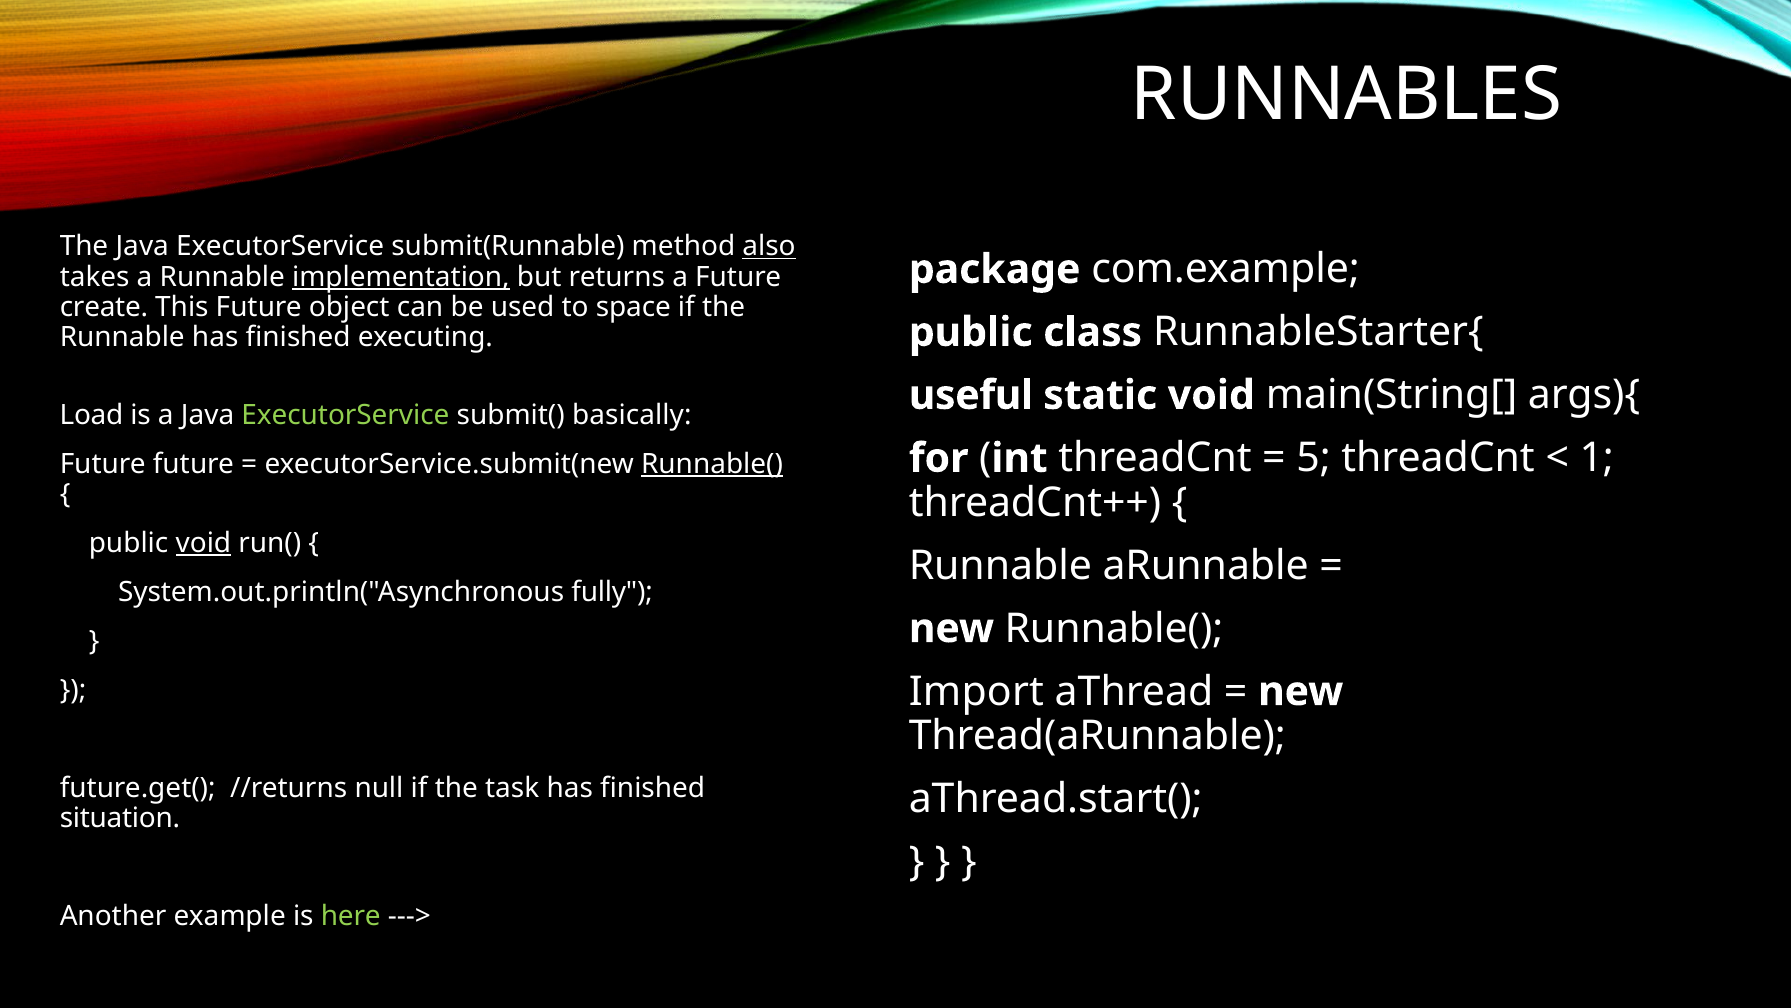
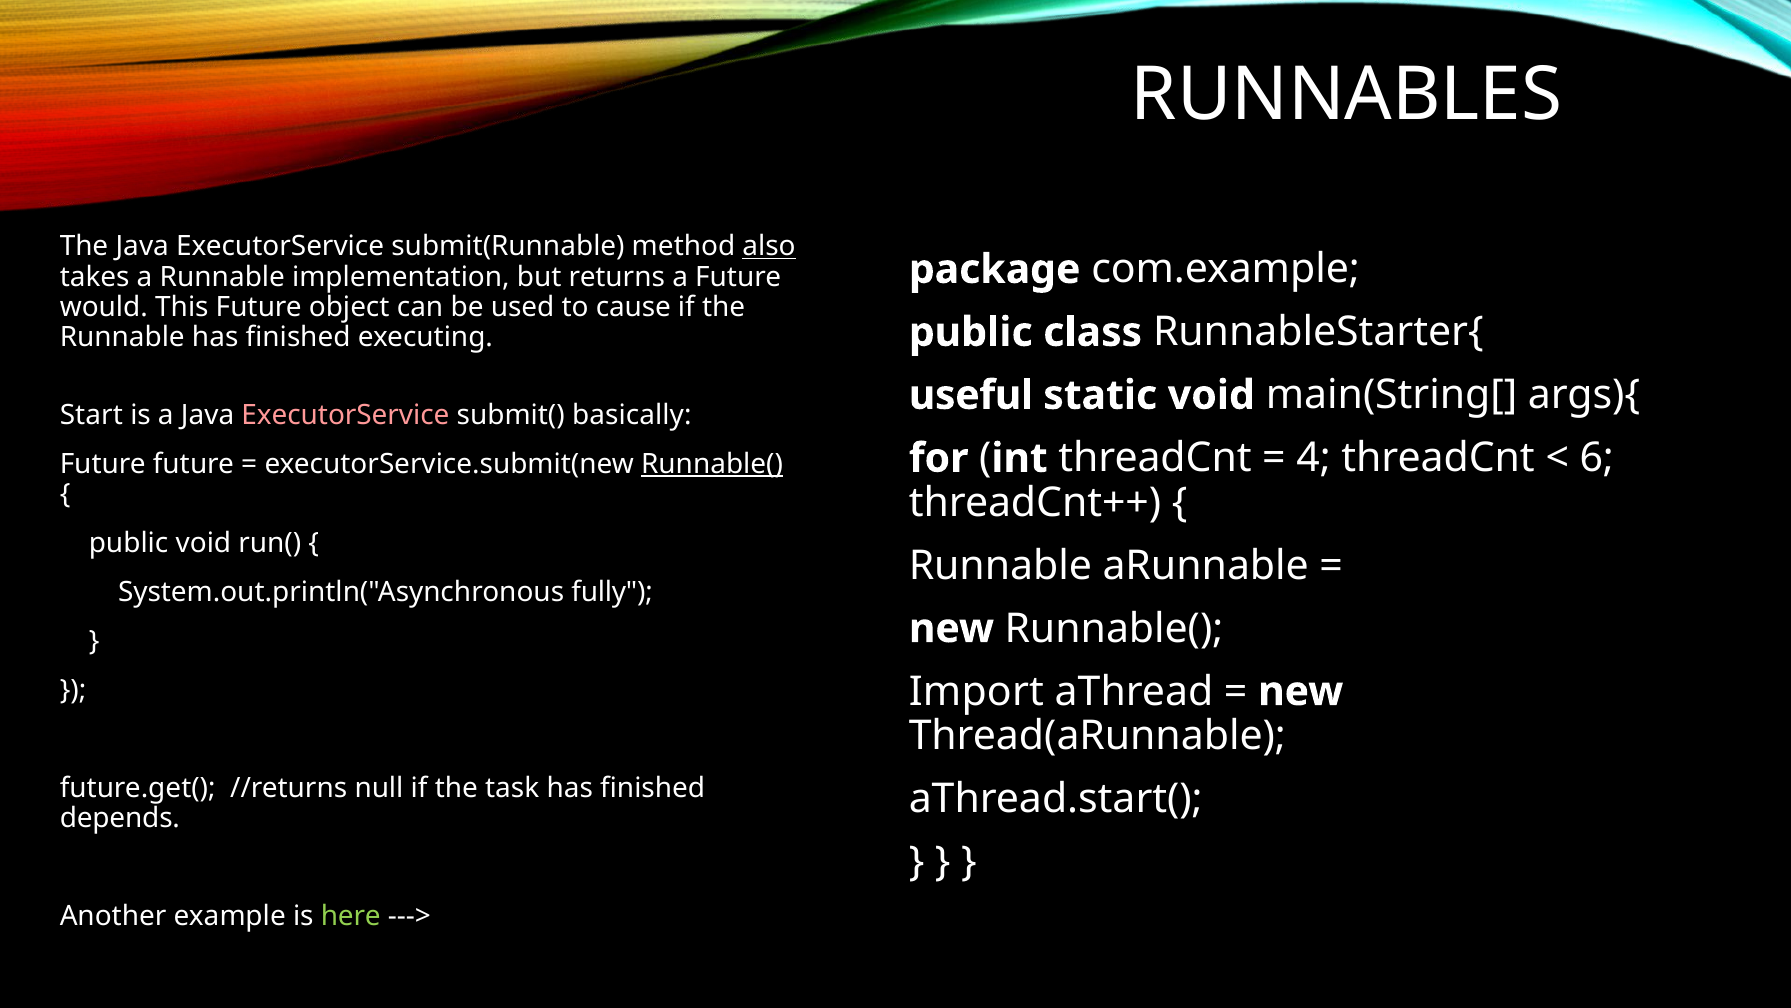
implementation underline: present -> none
create: create -> would
space: space -> cause
Load: Load -> Start
ExecutorService at (345, 415) colour: light green -> pink
5: 5 -> 4
1: 1 -> 6
void at (203, 543) underline: present -> none
situation: situation -> depends
